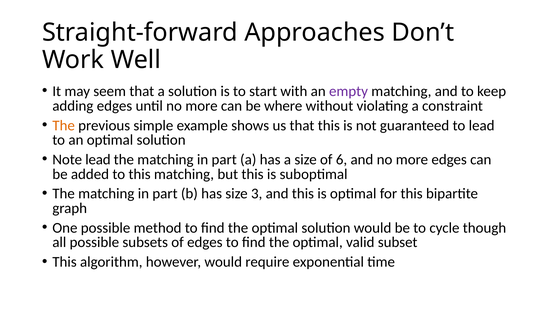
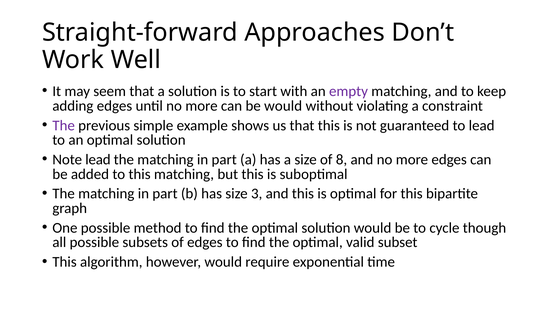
be where: where -> would
The at (64, 125) colour: orange -> purple
6: 6 -> 8
